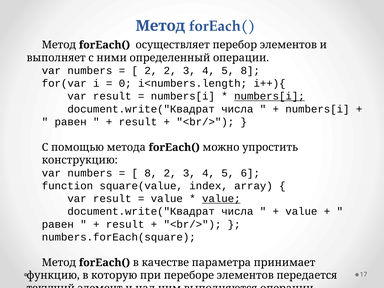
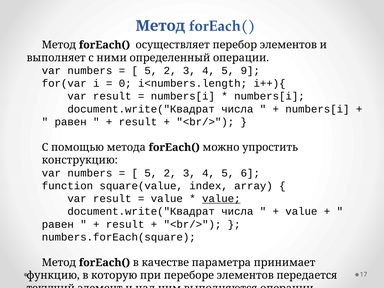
2 at (151, 71): 2 -> 5
5 8: 8 -> 9
numbers[i at (269, 96) underline: present -> none
8 at (151, 173): 8 -> 5
